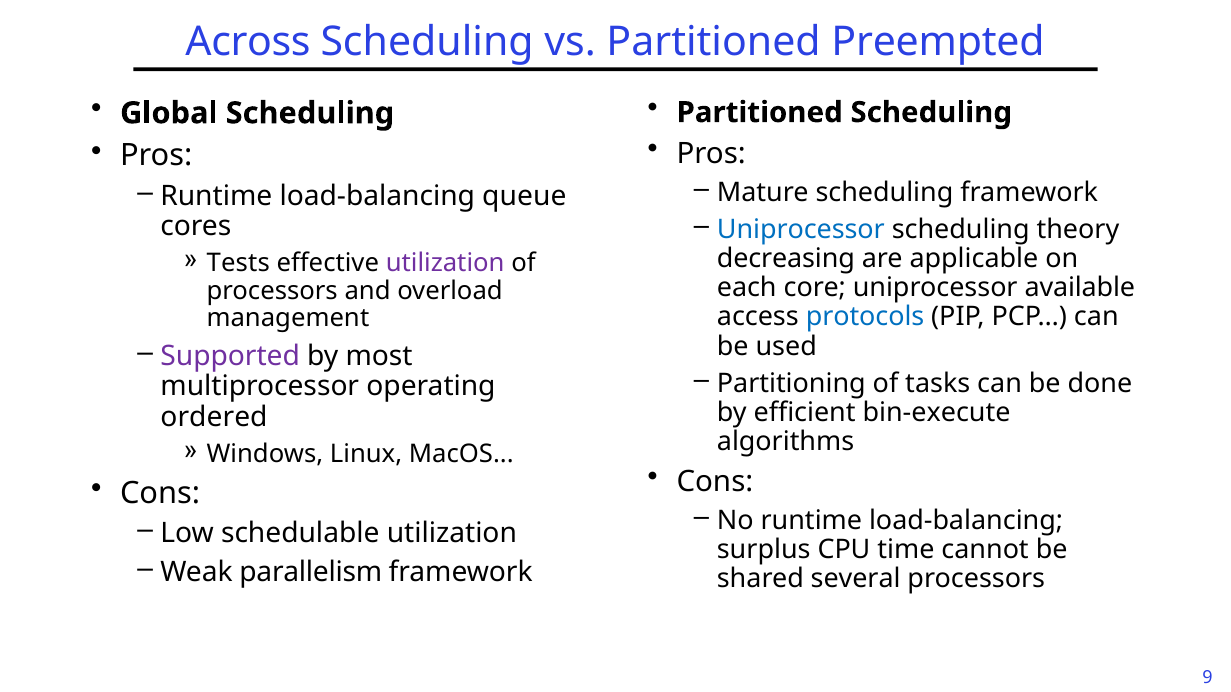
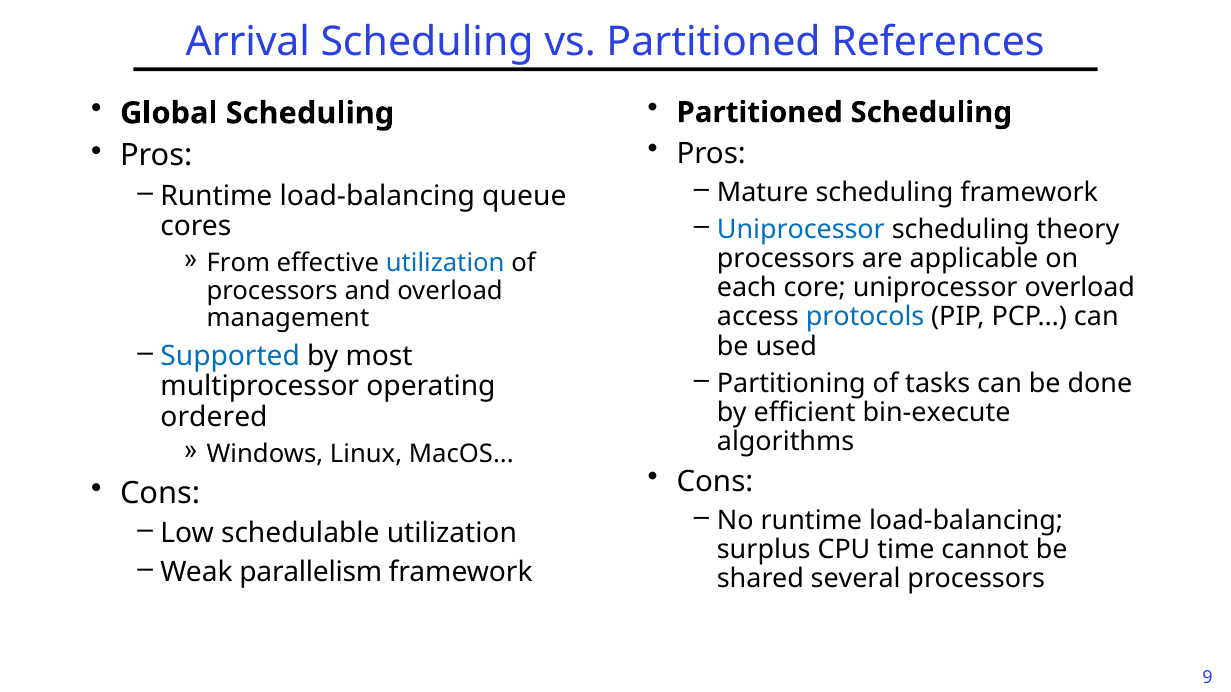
Across: Across -> Arrival
Preempted: Preempted -> References
Tests: Tests -> From
utilization at (445, 263) colour: purple -> blue
decreasing at (786, 259): decreasing -> processors
uniprocessor available: available -> overload
Supported colour: purple -> blue
